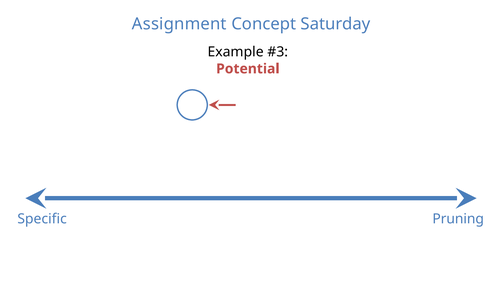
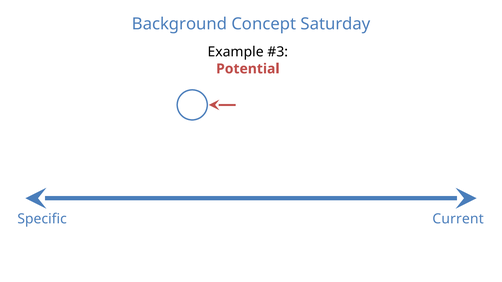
Assignment: Assignment -> Background
Pruning: Pruning -> Current
